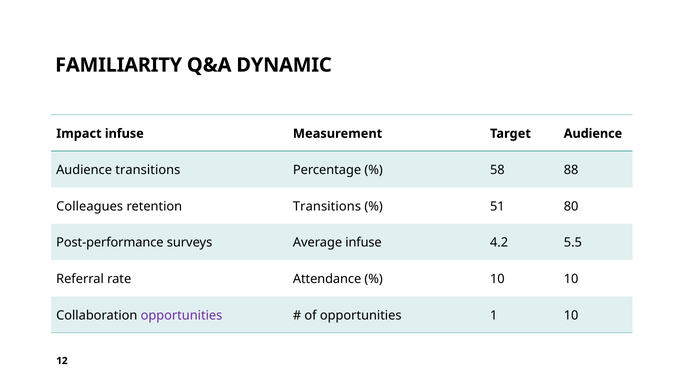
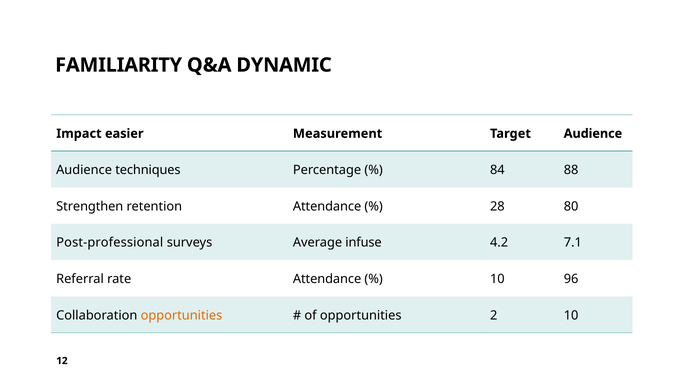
Impact infuse: infuse -> easier
Audience transitions: transitions -> techniques
58: 58 -> 84
Colleagues: Colleagues -> Strengthen
retention Transitions: Transitions -> Attendance
51: 51 -> 28
Post-performance: Post-performance -> Post-professional
5.5: 5.5 -> 7.1
10 10: 10 -> 96
opportunities at (181, 315) colour: purple -> orange
1: 1 -> 2
